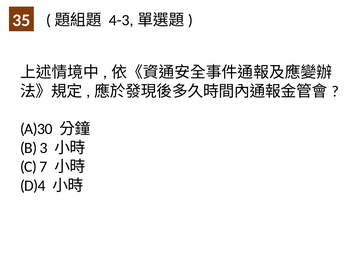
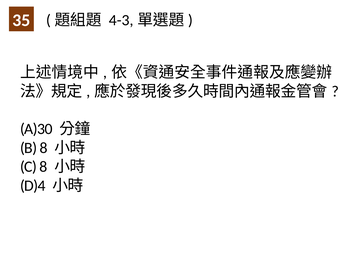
B 3: 3 -> 8
C 7: 7 -> 8
